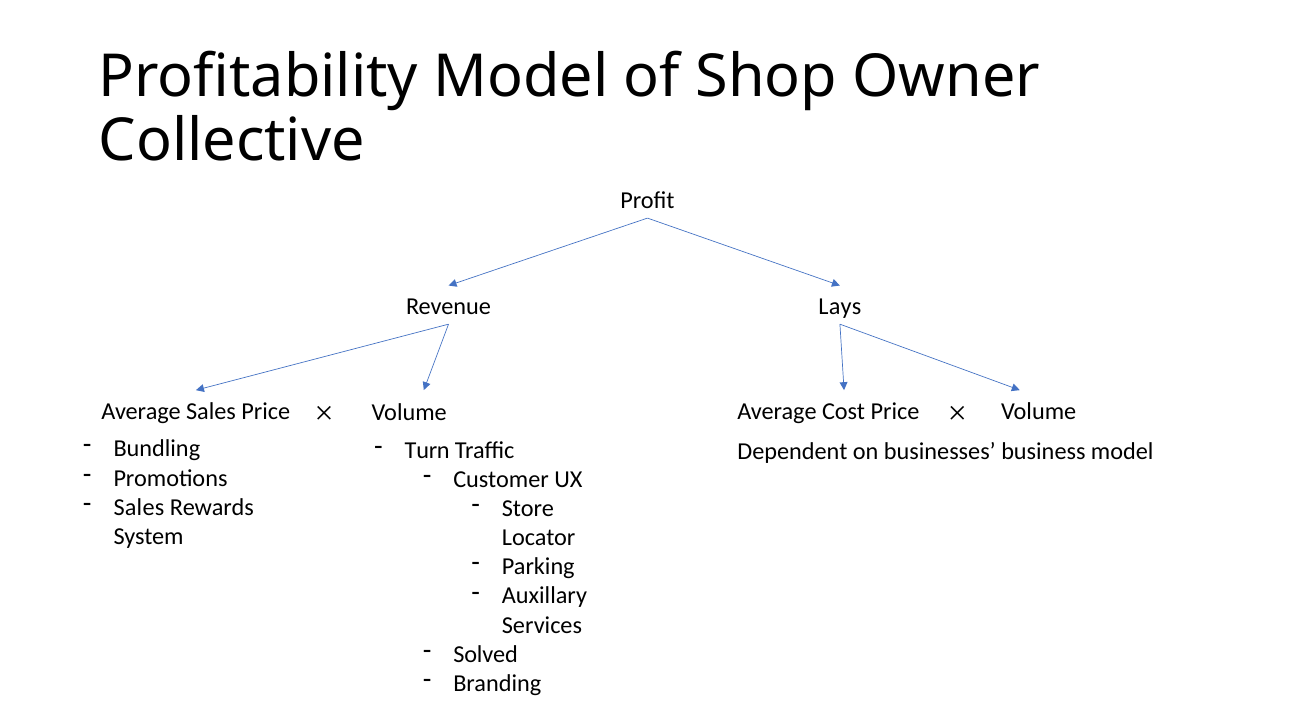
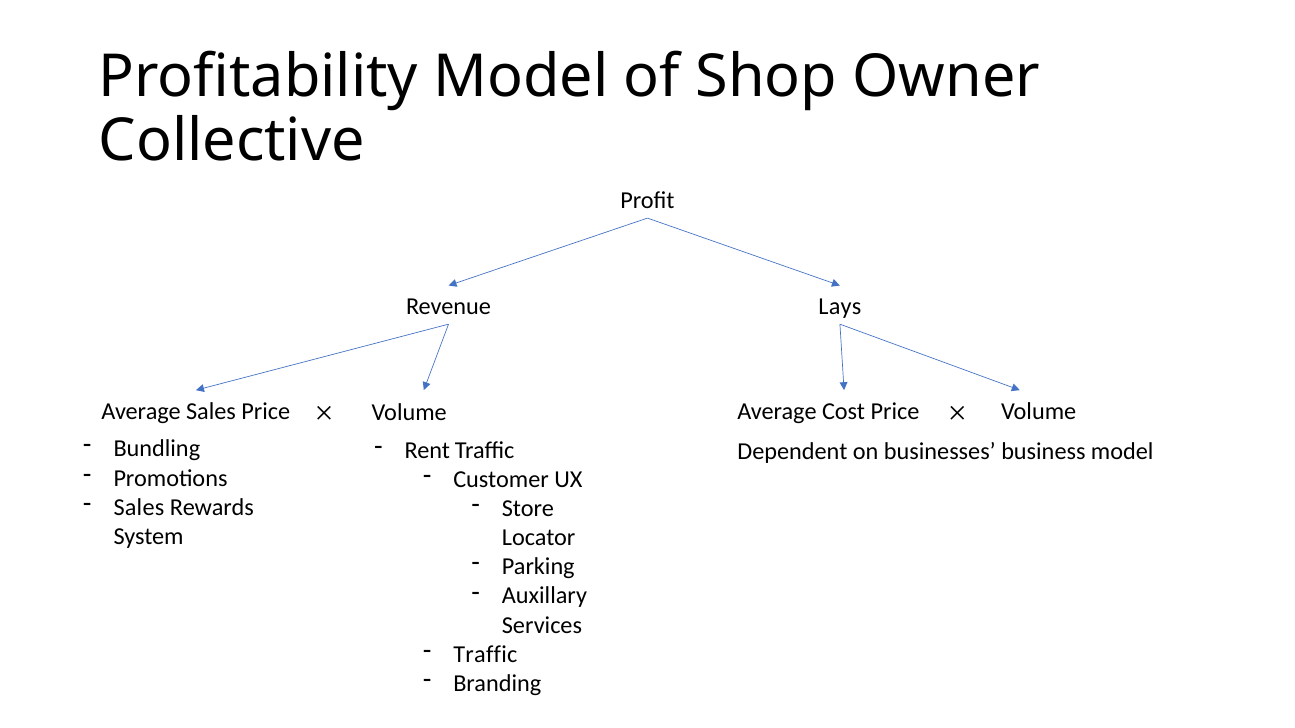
Turn: Turn -> Rent
Solved at (486, 655): Solved -> Traffic
